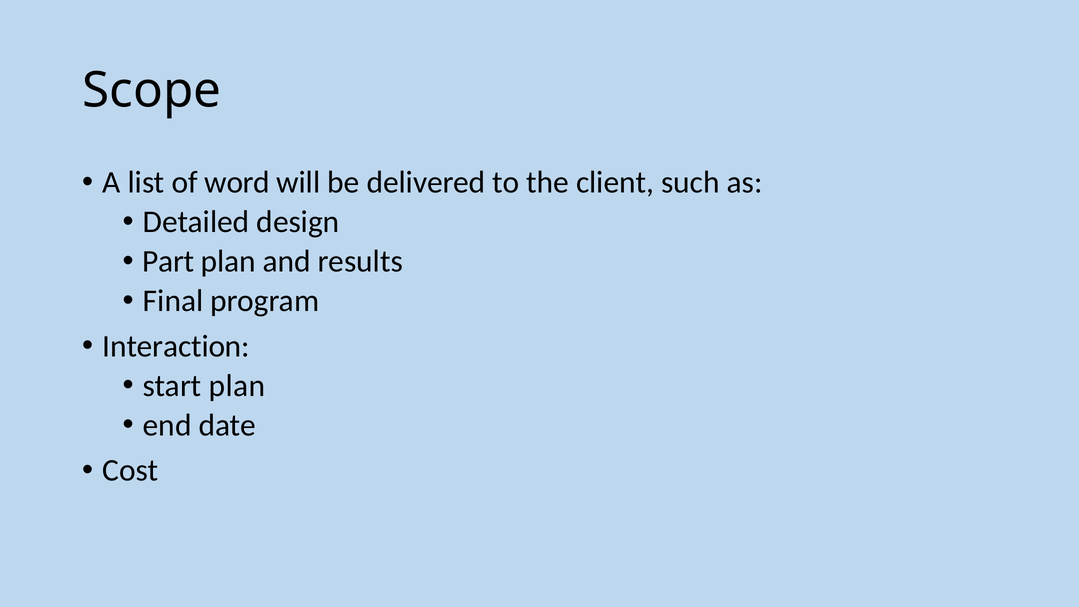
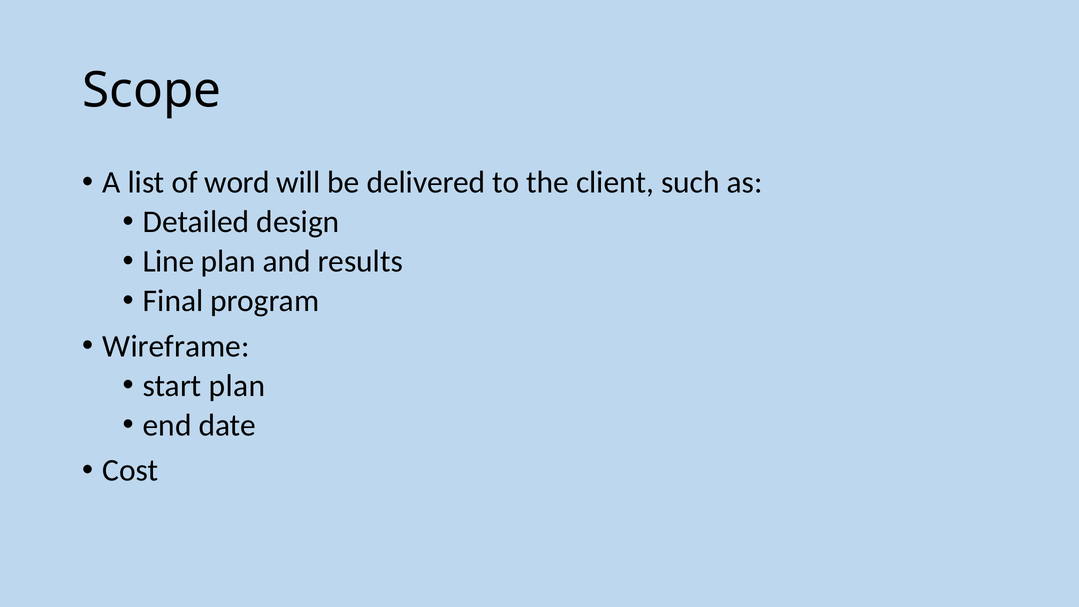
Part: Part -> Line
Interaction: Interaction -> Wireframe
